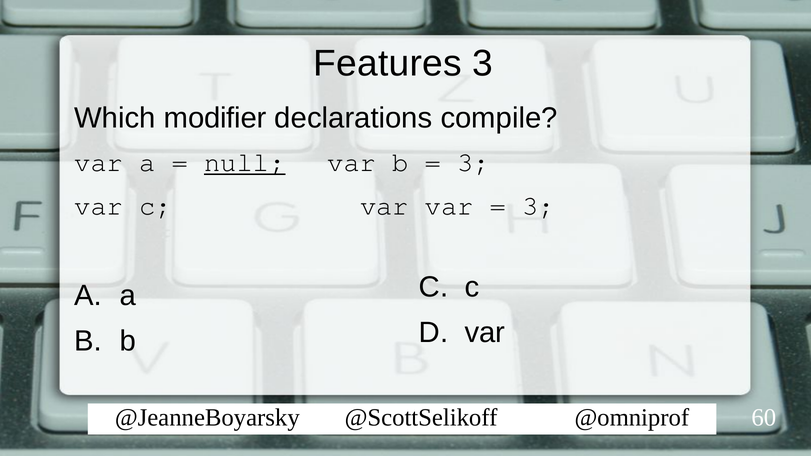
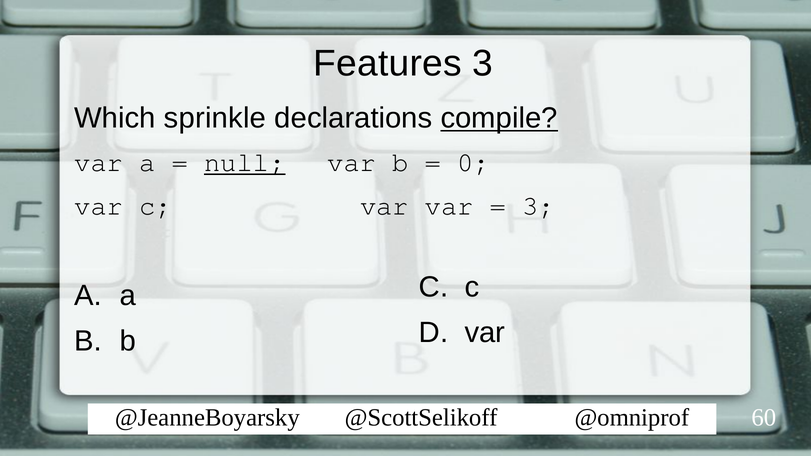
modifier: modifier -> sprinkle
compile underline: none -> present
3 at (473, 163): 3 -> 0
